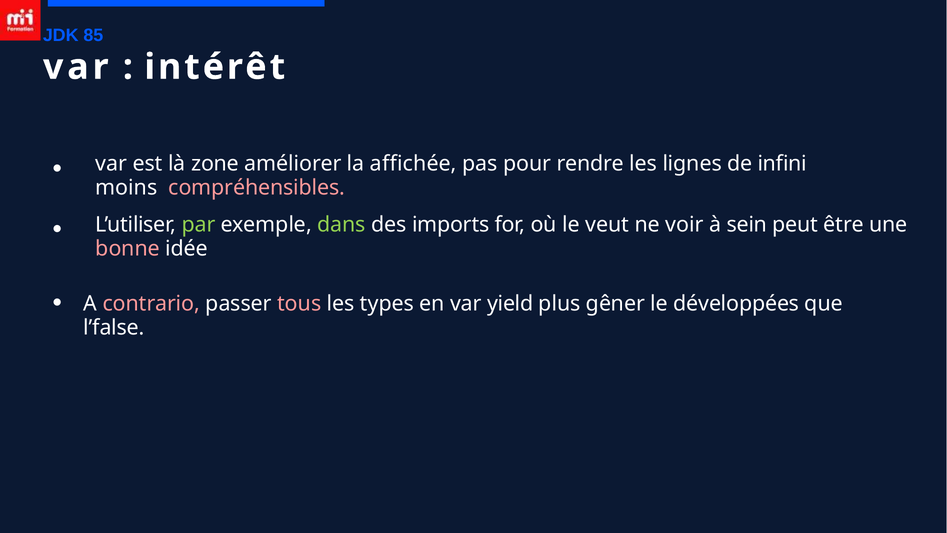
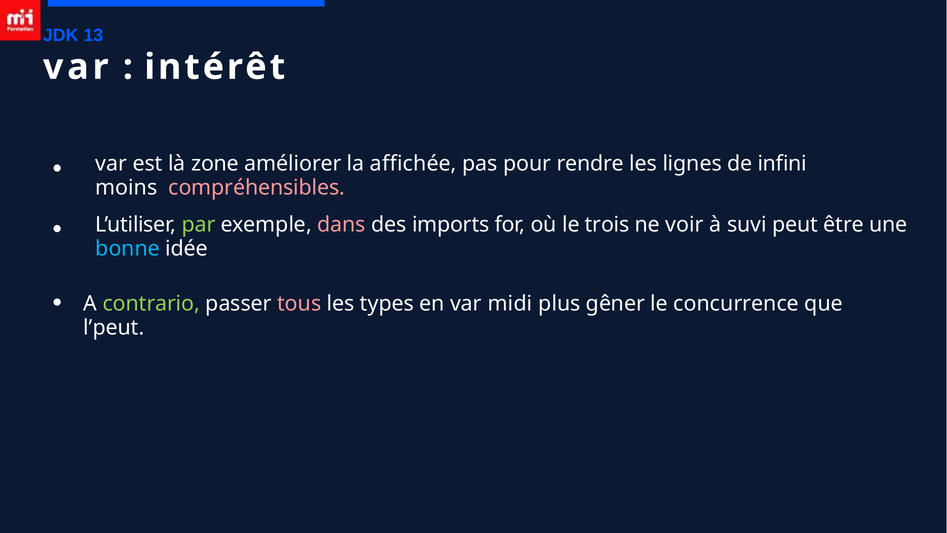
85: 85 -> 13
dans colour: light green -> pink
veut: veut -> trois
sein: sein -> suvi
bonne colour: pink -> light blue
contrario colour: pink -> light green
yield: yield -> midi
développées: développées -> concurrence
l’false: l’false -> l’peut
